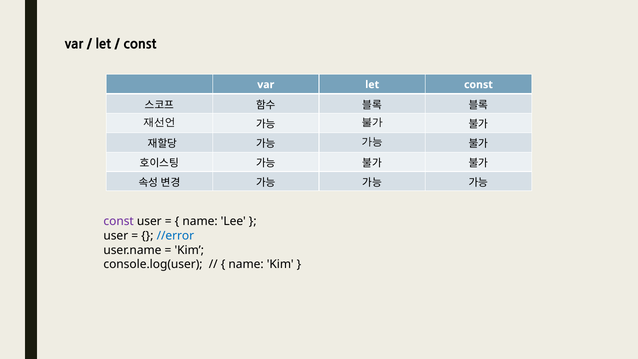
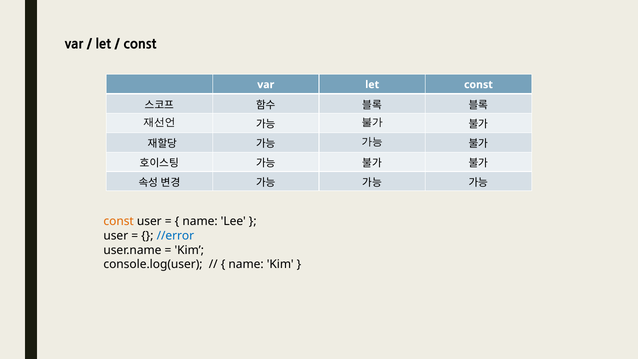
const at (119, 221) colour: purple -> orange
